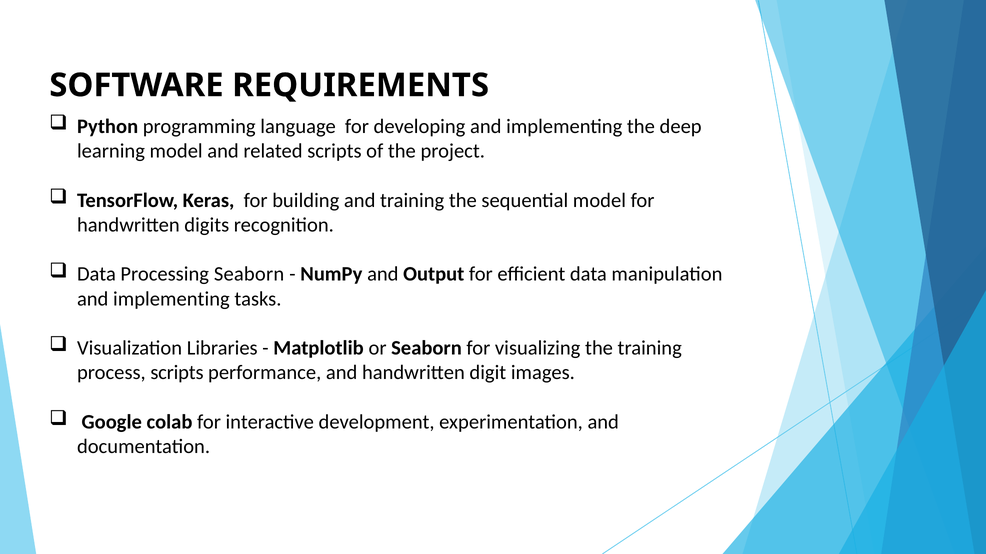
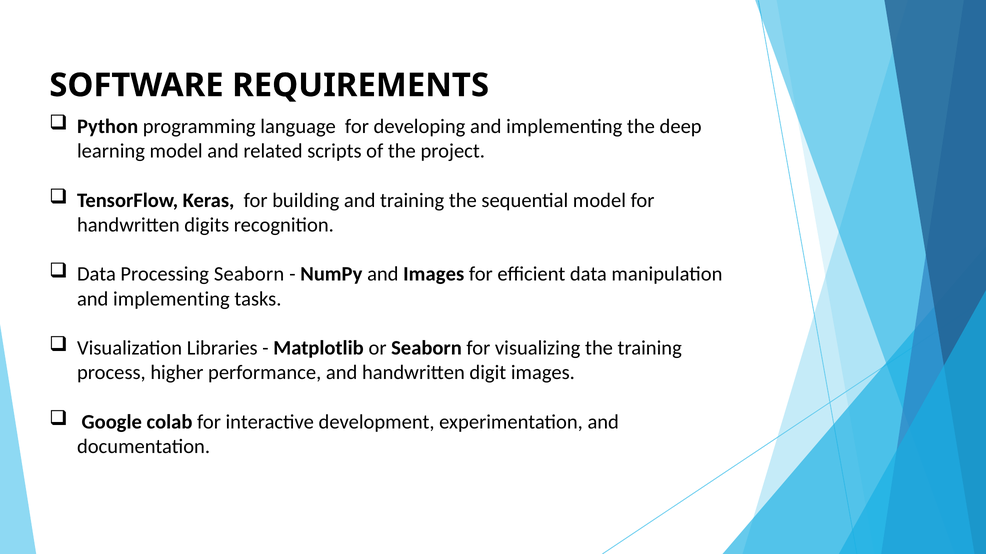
and Output: Output -> Images
process scripts: scripts -> higher
